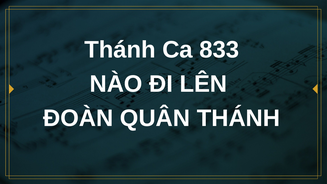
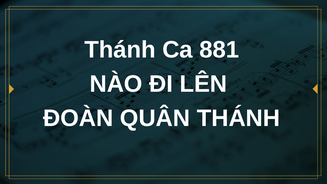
833: 833 -> 881
